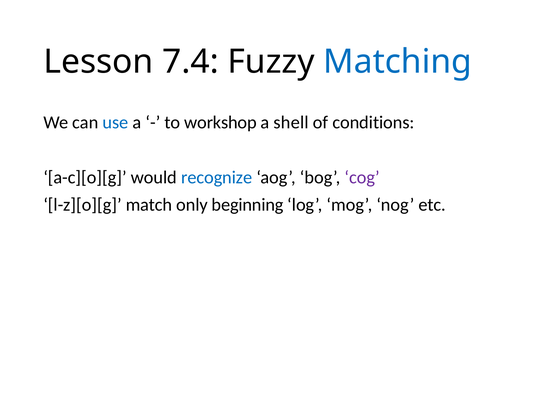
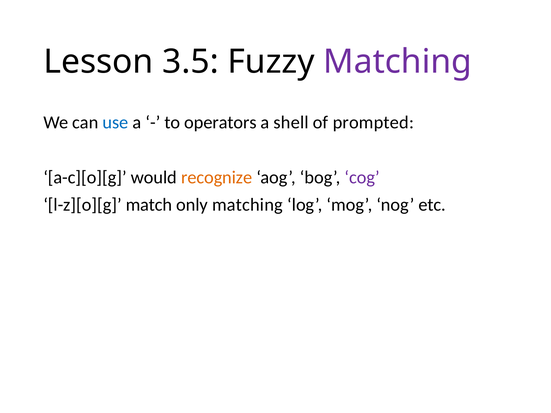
7.4: 7.4 -> 3.5
Matching at (398, 62) colour: blue -> purple
workshop: workshop -> operators
conditions: conditions -> prompted
recognize colour: blue -> orange
only beginning: beginning -> matching
